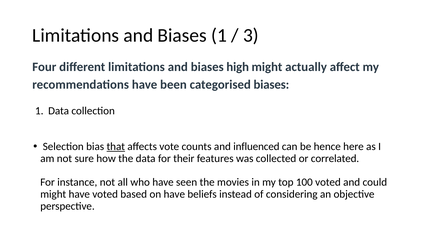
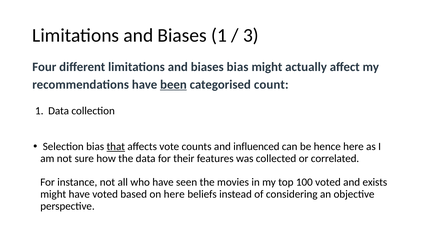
biases high: high -> bias
been underline: none -> present
categorised biases: biases -> count
could: could -> exists
on have: have -> here
